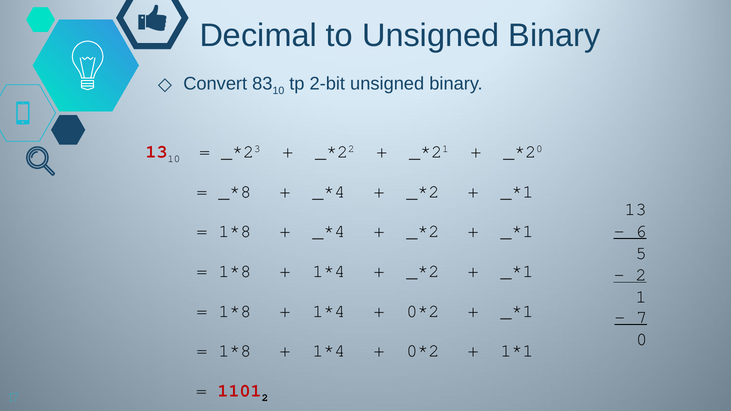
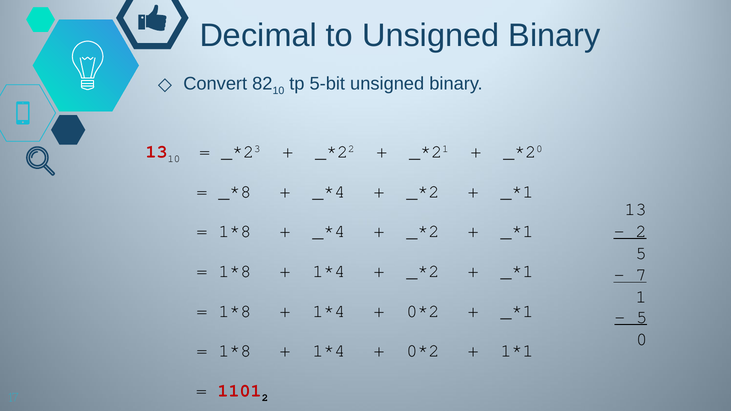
83: 83 -> 82
2-bit: 2-bit -> 5-bit
6 at (641, 231): 6 -> 2
2 at (641, 275): 2 -> 7
7 at (642, 317): 7 -> 5
